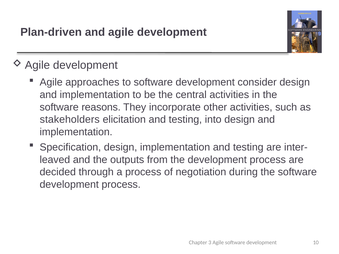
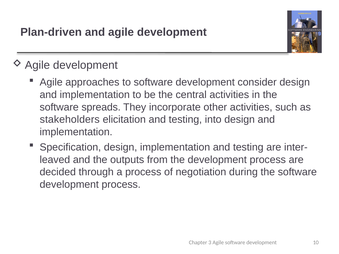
reasons: reasons -> spreads
